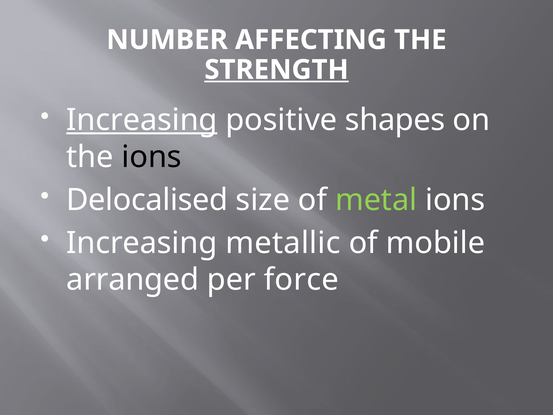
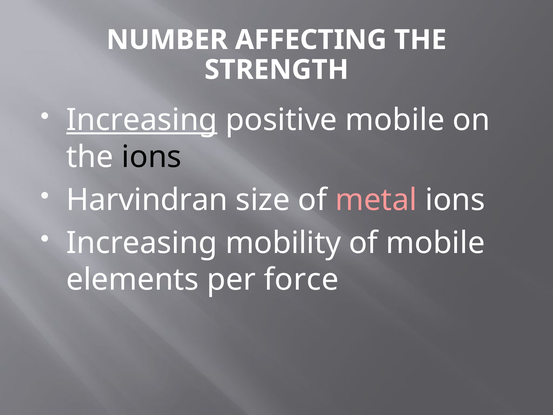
STRENGTH underline: present -> none
positive shapes: shapes -> mobile
Delocalised: Delocalised -> Harvindran
metal colour: light green -> pink
metallic: metallic -> mobility
arranged: arranged -> elements
